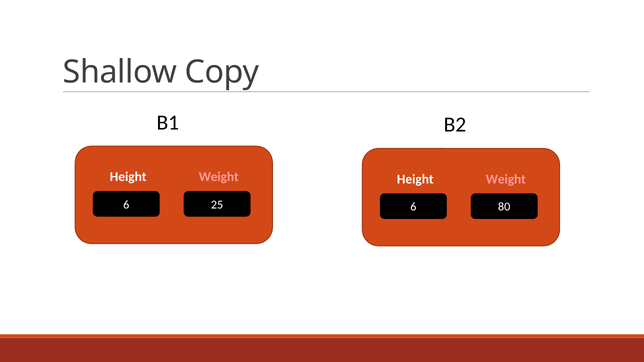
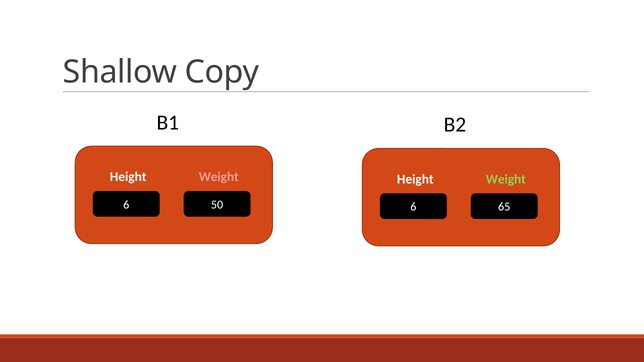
Weight at (506, 179) colour: pink -> light green
25: 25 -> 50
80: 80 -> 65
